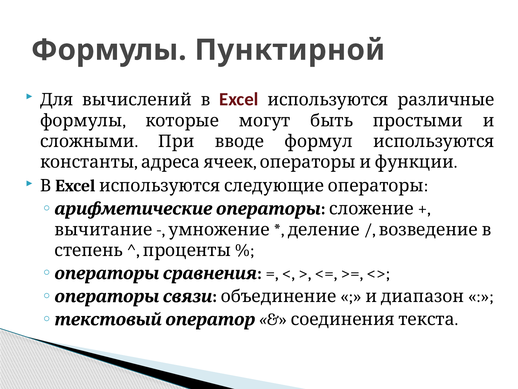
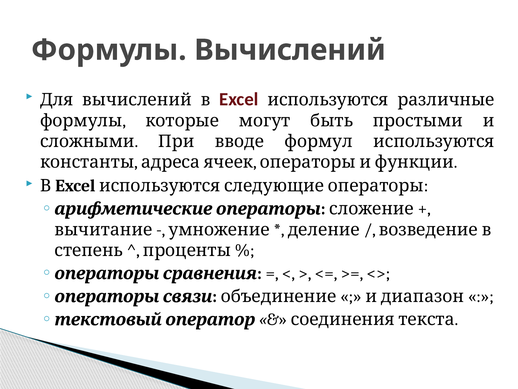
Формулы Пунктирной: Пунктирной -> Вычислений
